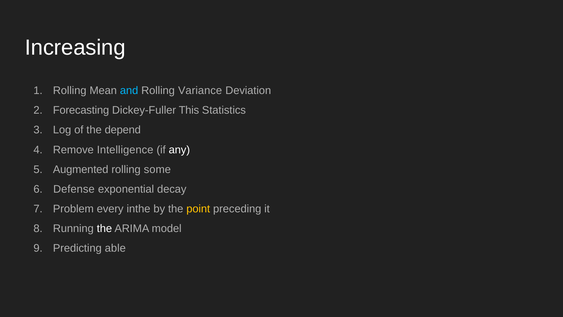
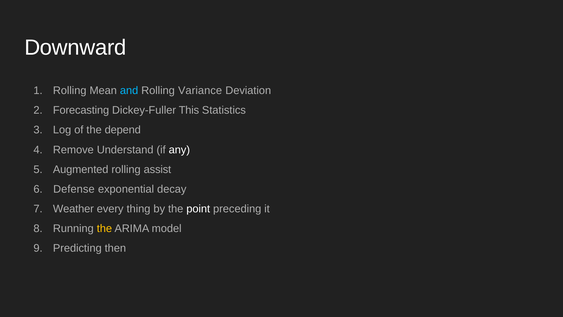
Increasing: Increasing -> Downward
Intelligence: Intelligence -> Understand
some: some -> assist
Problem: Problem -> Weather
inthe: inthe -> thing
point colour: yellow -> white
the at (104, 228) colour: white -> yellow
able: able -> then
